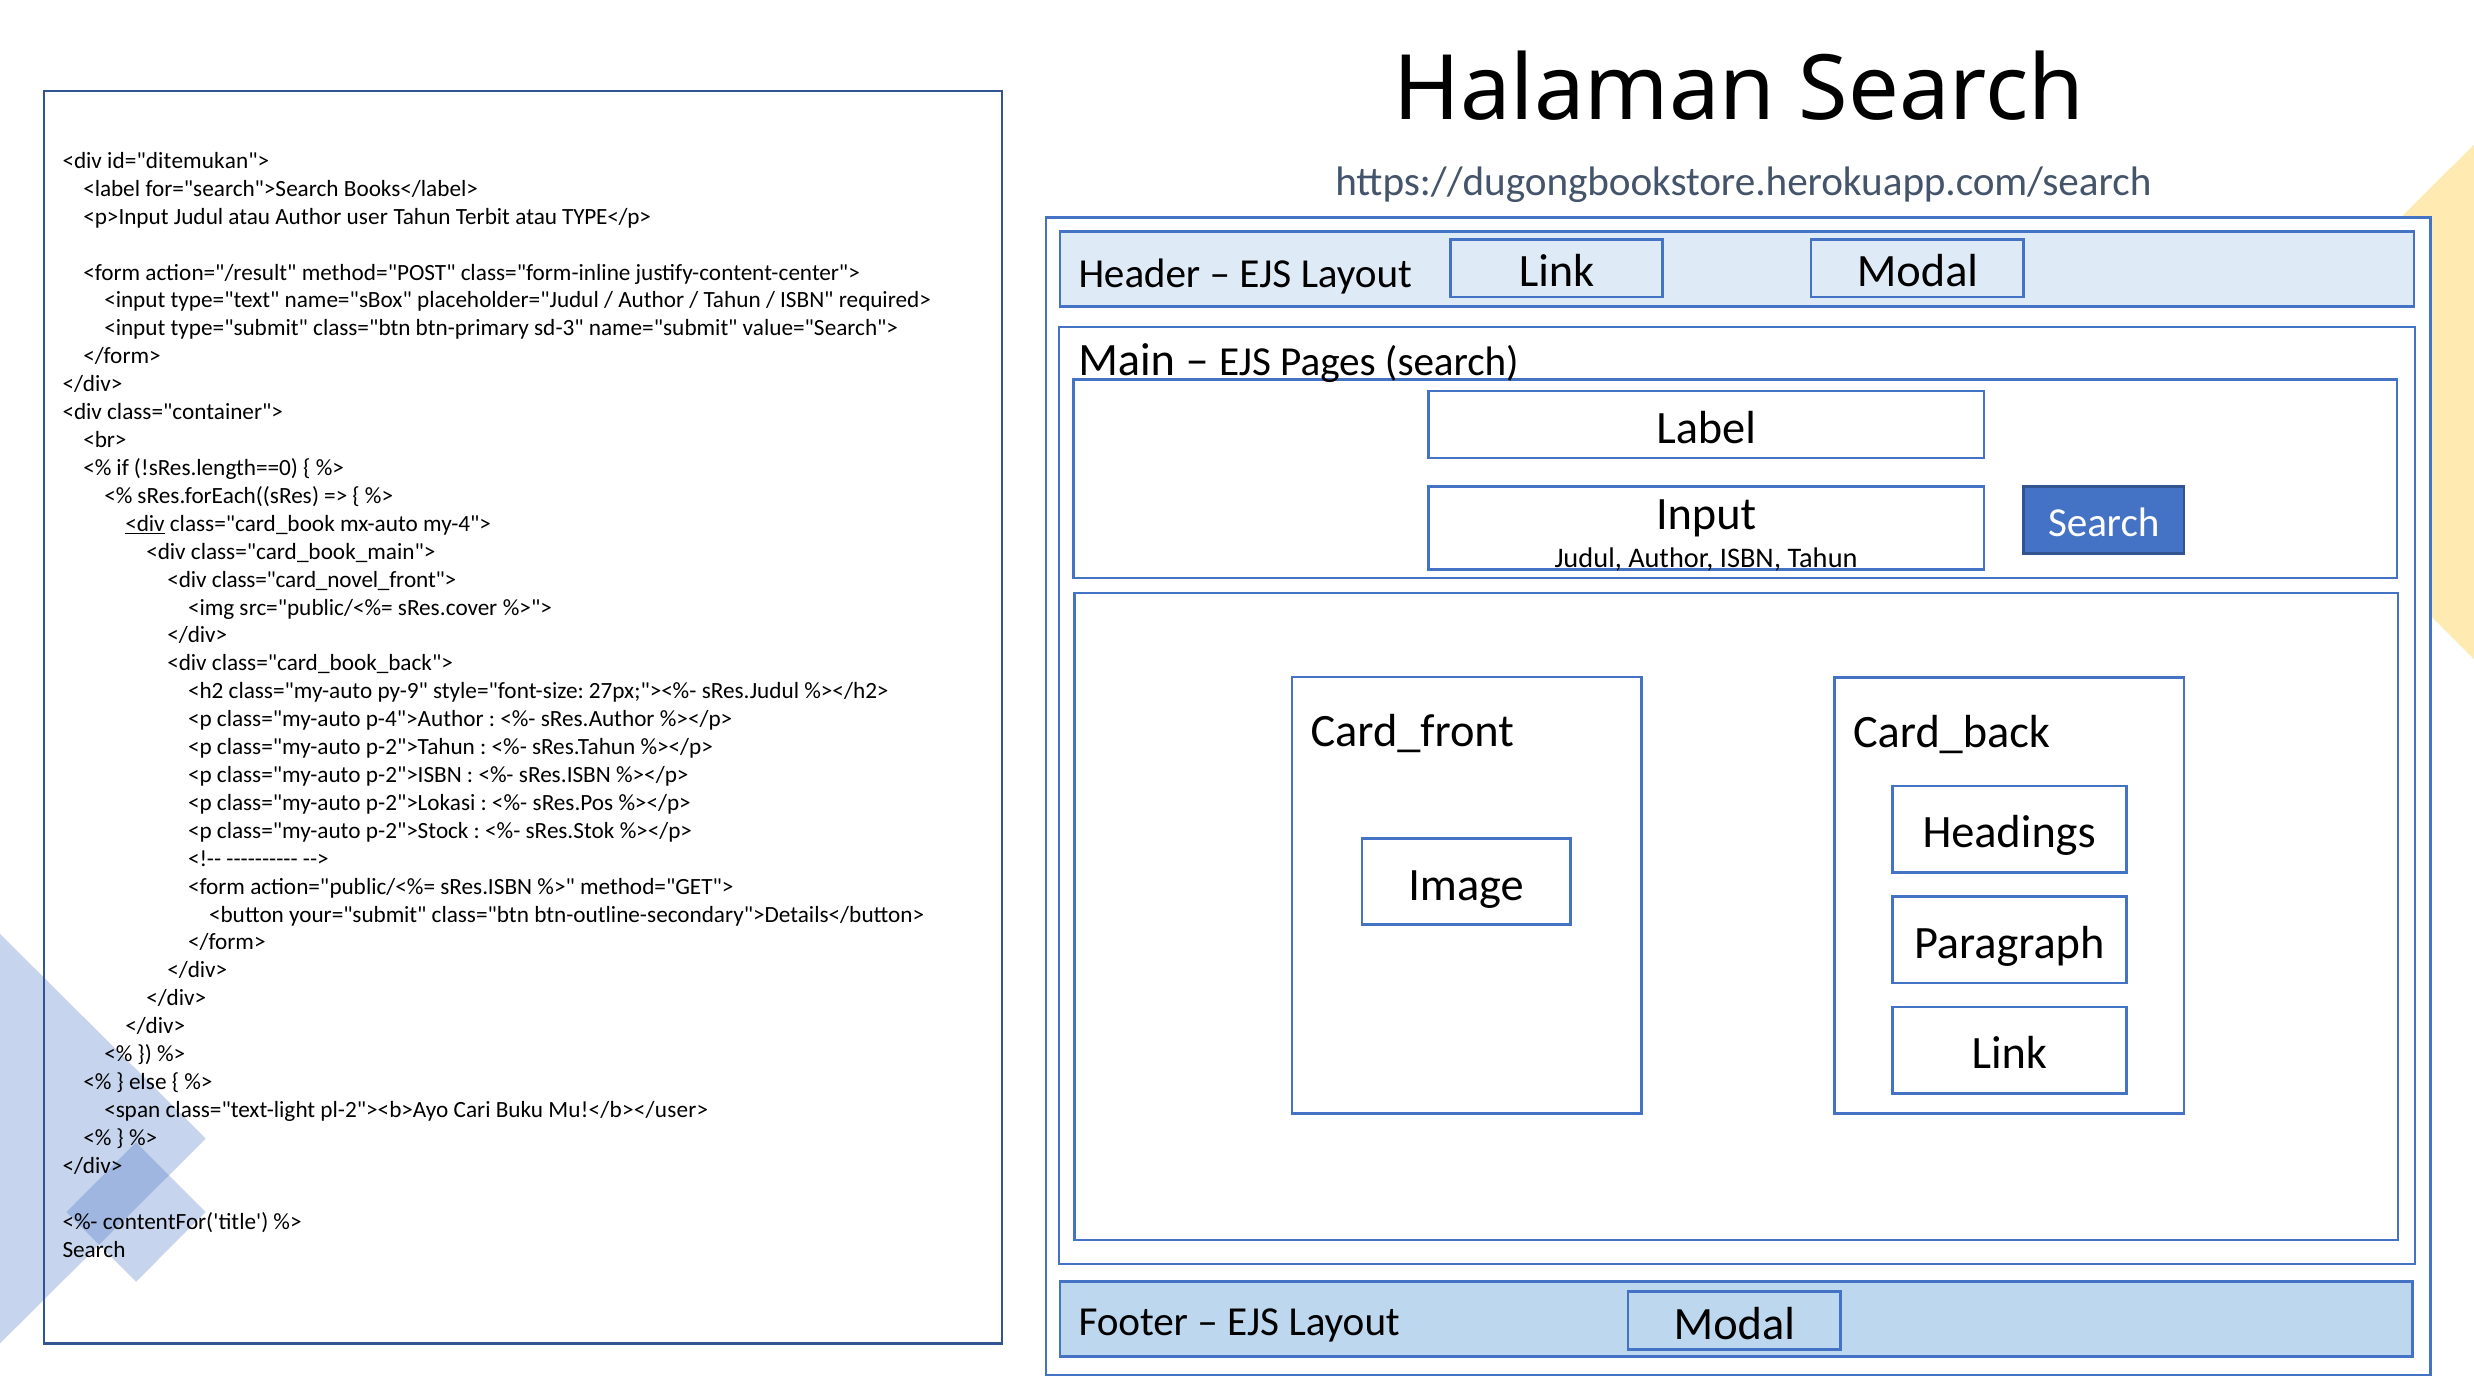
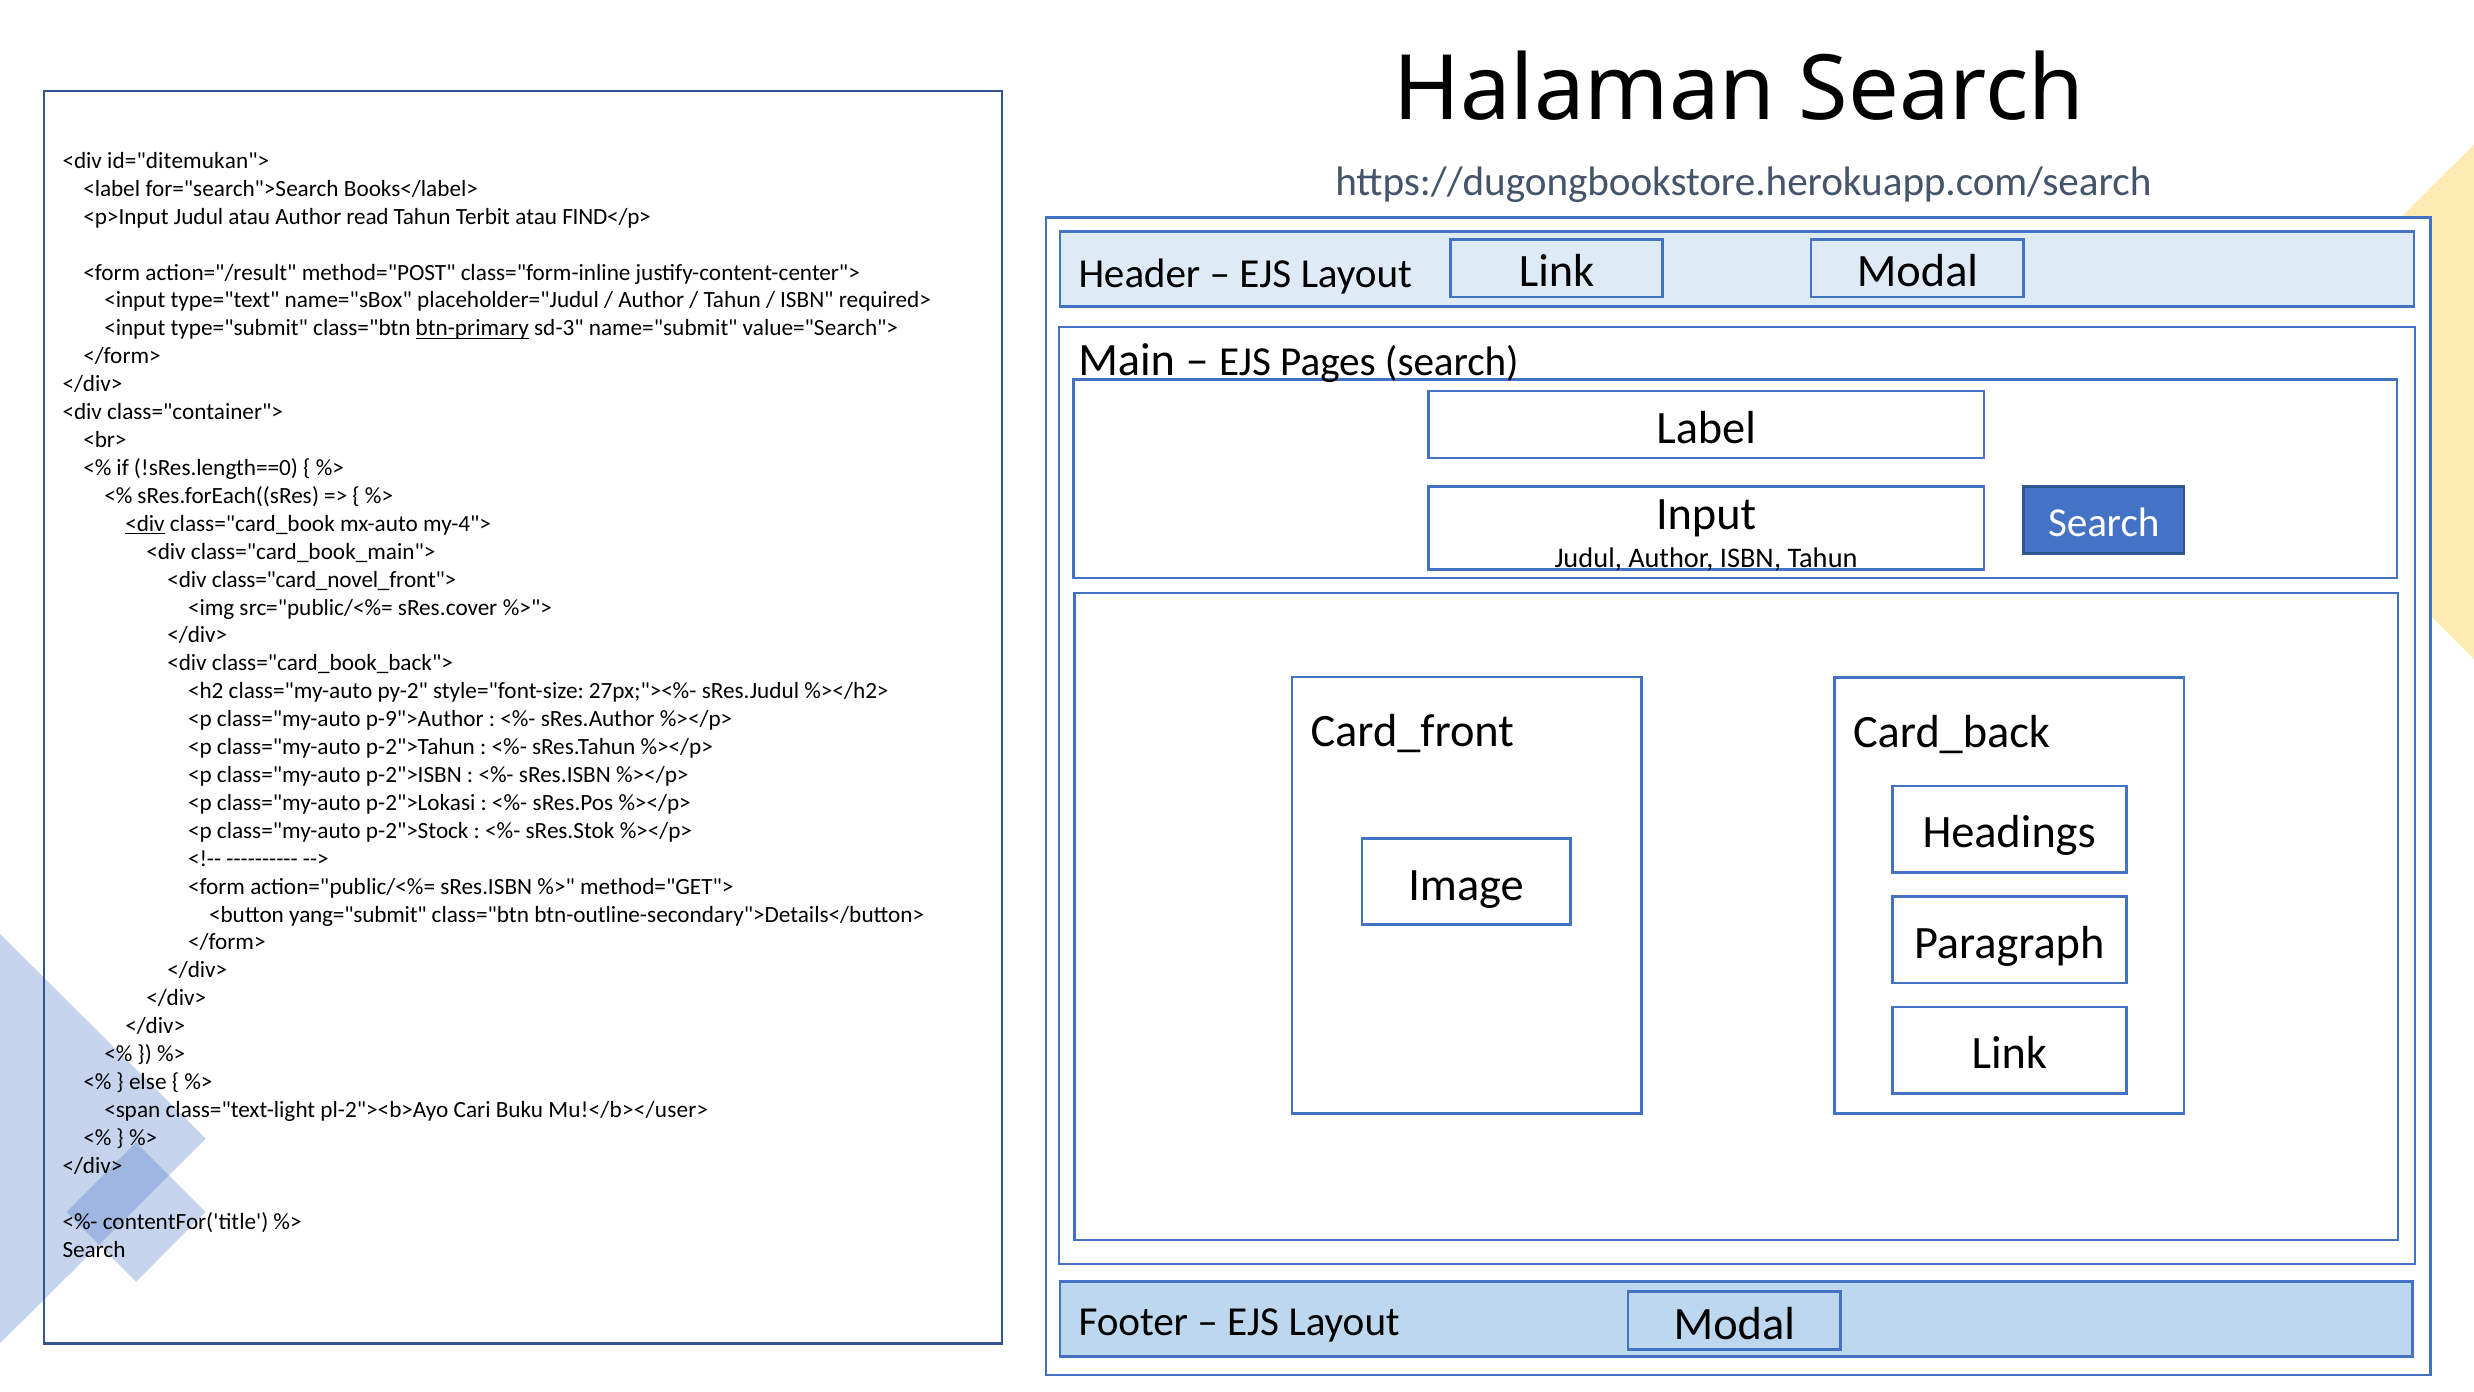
user: user -> read
TYPE</p>: TYPE</p> -> FIND</p>
btn-primary underline: none -> present
py-9: py-9 -> py-2
p-4">Author: p-4">Author -> p-9">Author
your="submit: your="submit -> yang="submit
